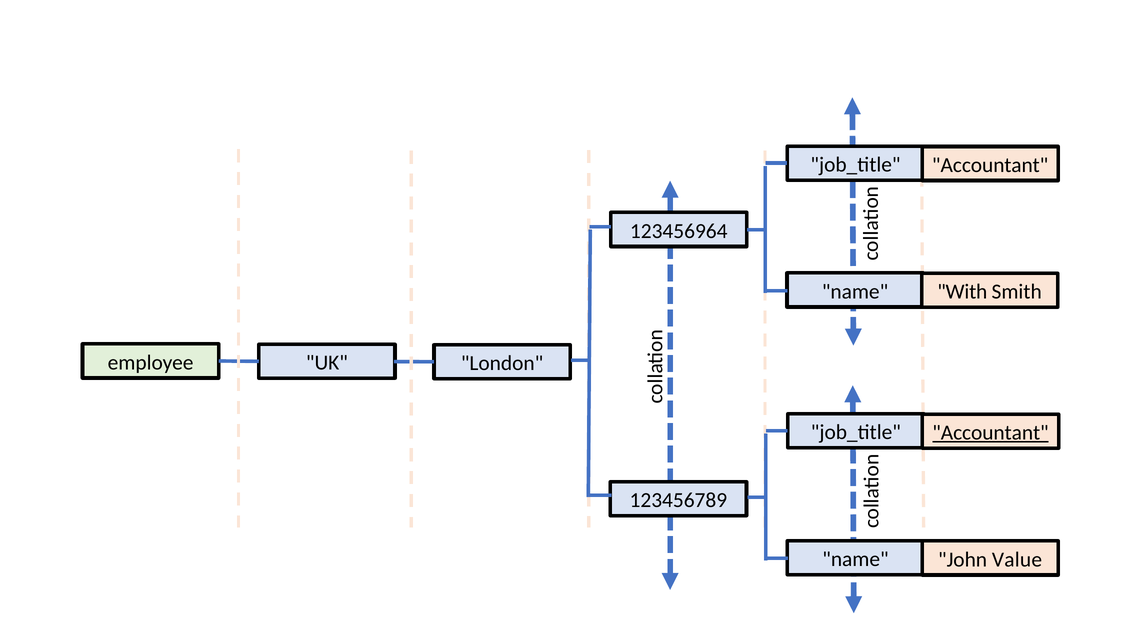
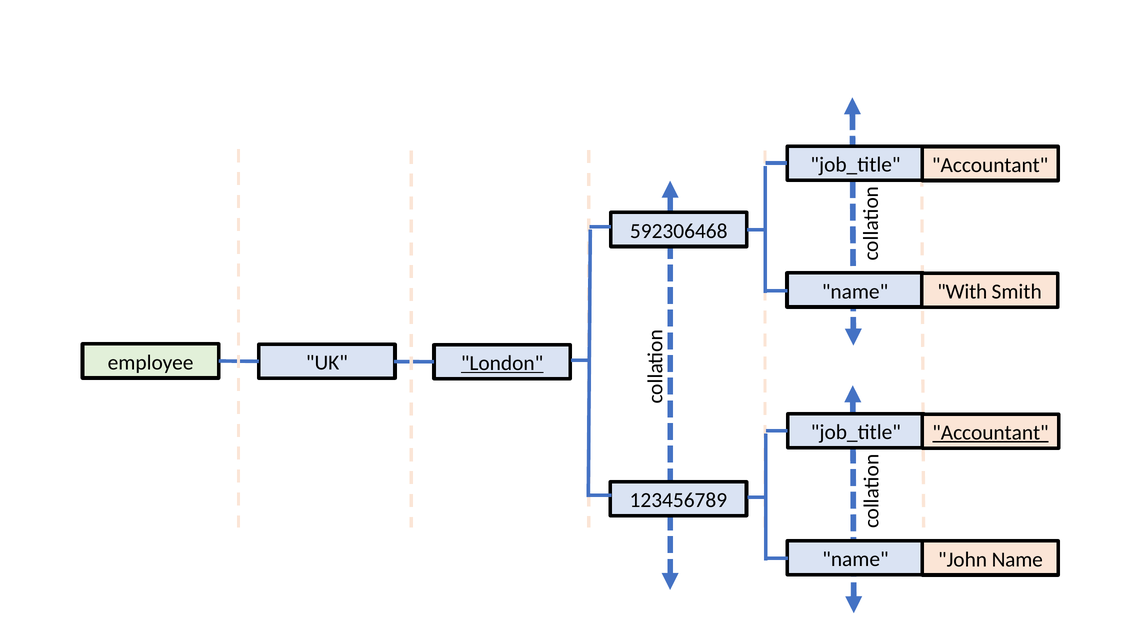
123456964: 123456964 -> 592306468
London underline: none -> present
John Value: Value -> Name
